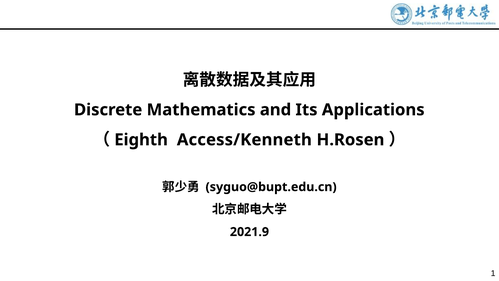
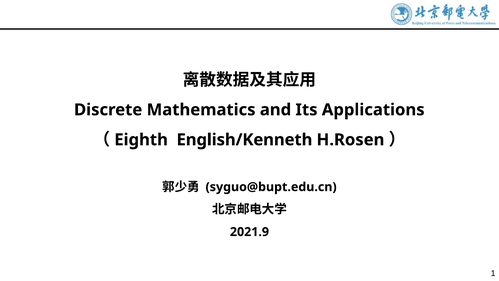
Access/Kenneth: Access/Kenneth -> English/Kenneth
